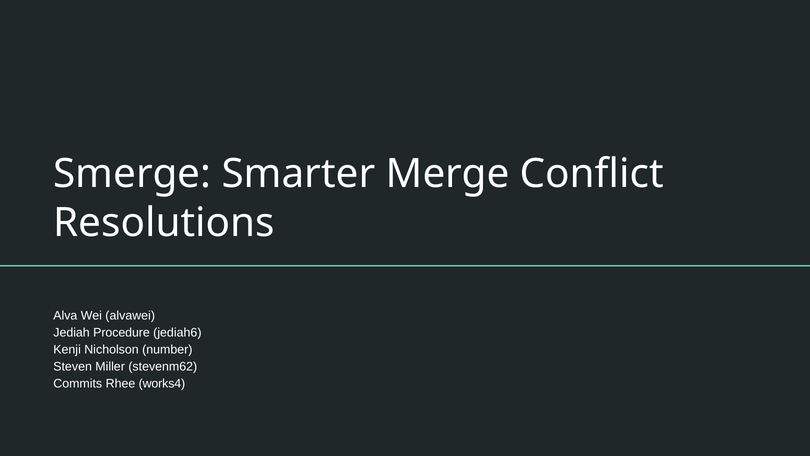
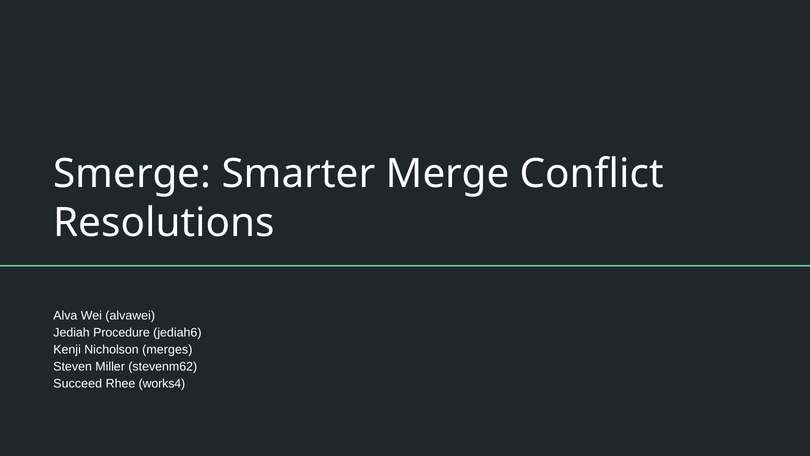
number: number -> merges
Commits: Commits -> Succeed
